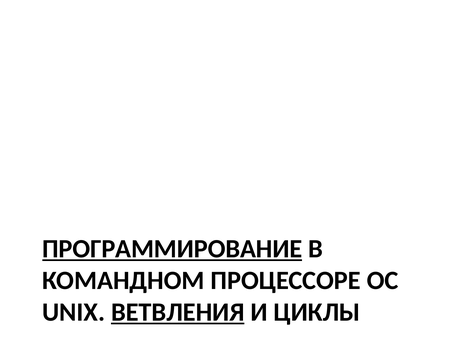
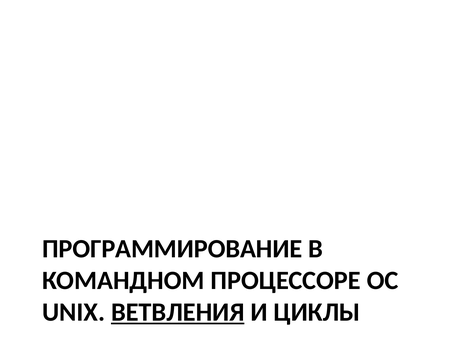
ПРОГРАММИРОВАНИЕ underline: present -> none
